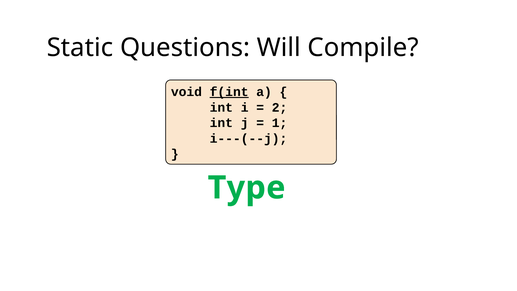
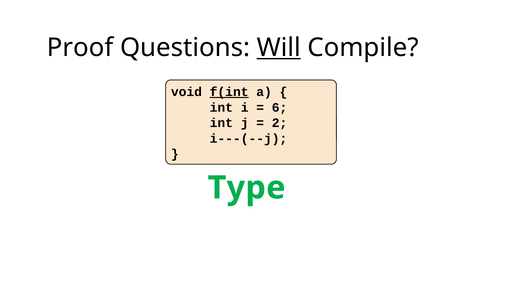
Static: Static -> Proof
Will underline: none -> present
2: 2 -> 6
1: 1 -> 2
